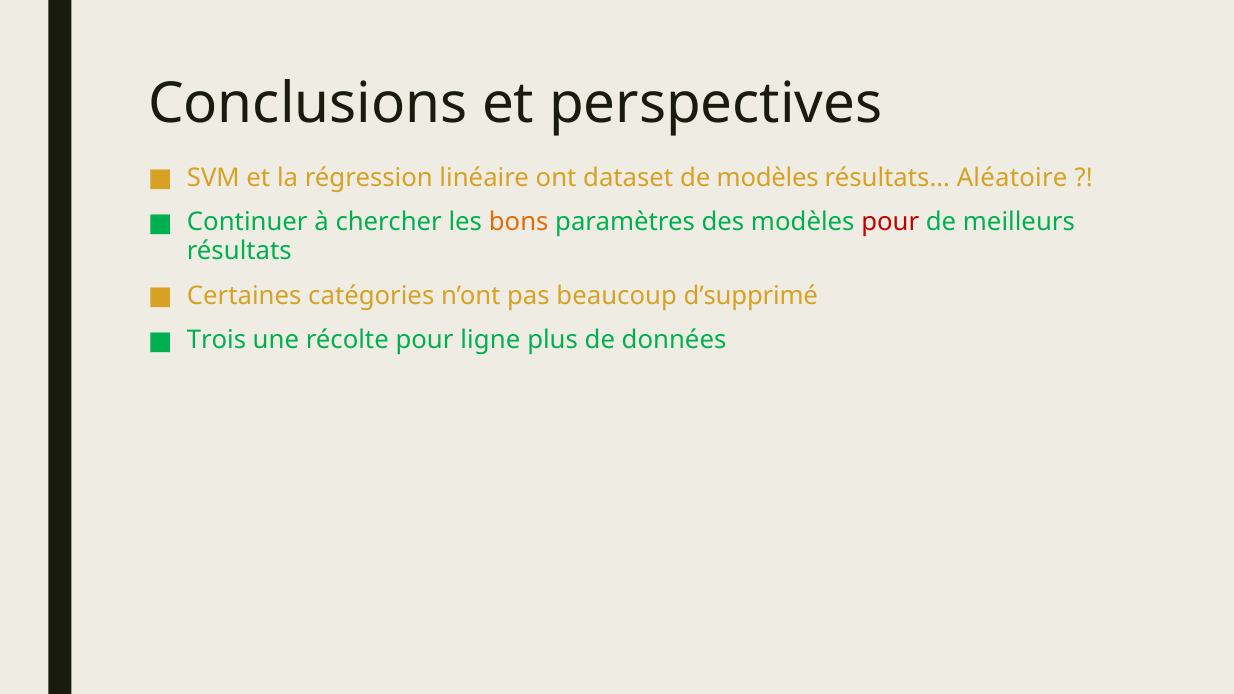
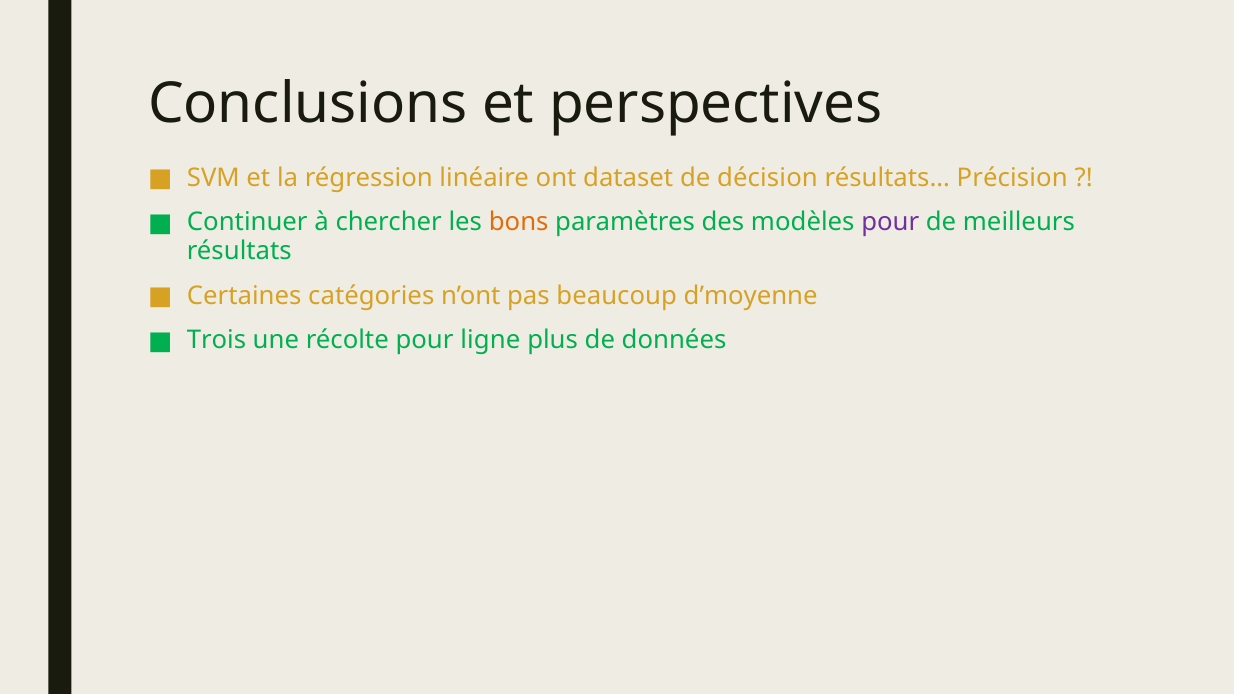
de modèles: modèles -> décision
Aléatoire: Aléatoire -> Précision
pour at (890, 222) colour: red -> purple
d’supprimé: d’supprimé -> d’moyenne
